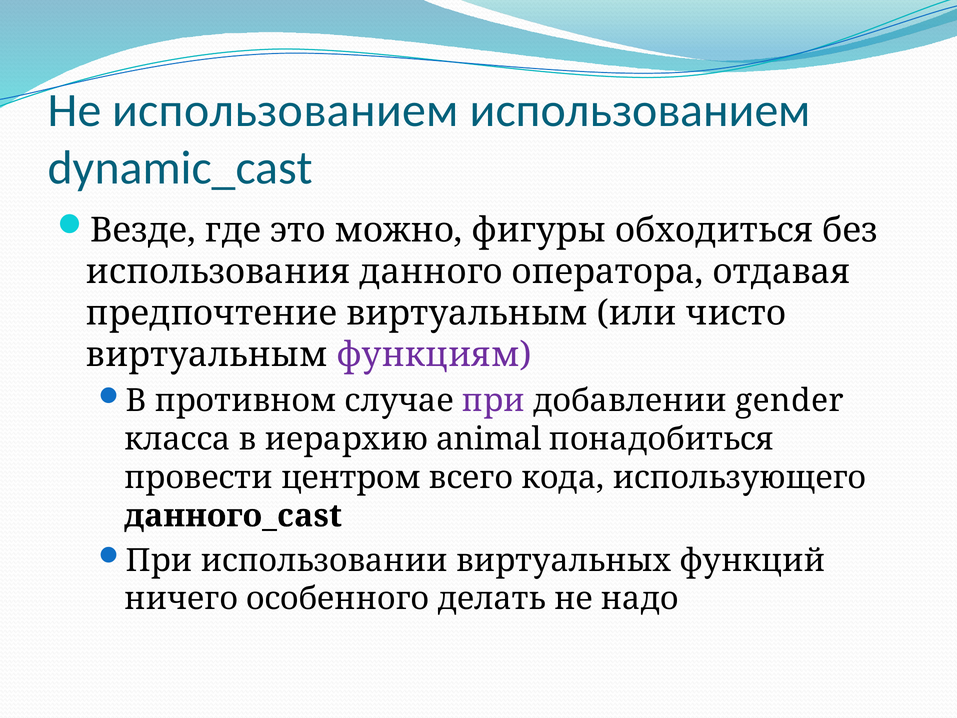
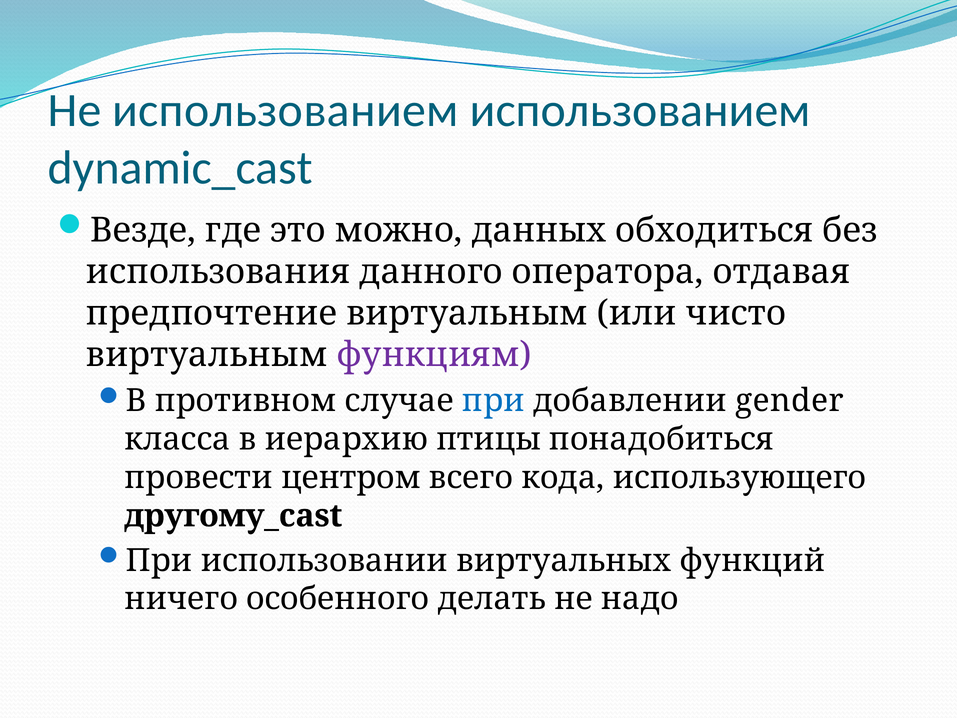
фигуры: фигуры -> данных
при at (493, 401) colour: purple -> blue
animal: animal -> птицы
данного_cast: данного_cast -> другому_cast
